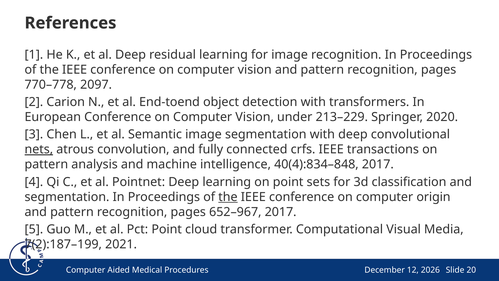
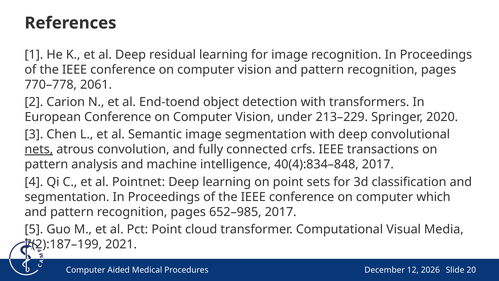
2097: 2097 -> 2061
the at (228, 197) underline: present -> none
origin: origin -> which
652–967: 652–967 -> 652–985
